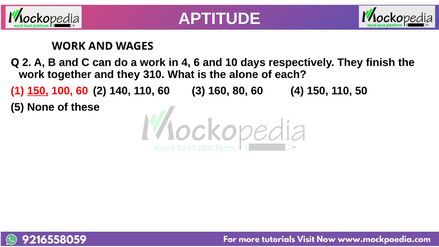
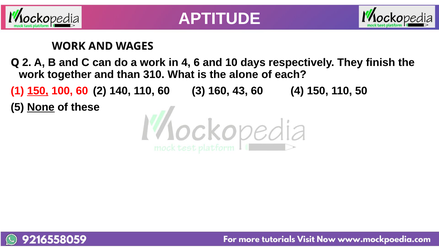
and they: they -> than
80: 80 -> 43
None underline: none -> present
